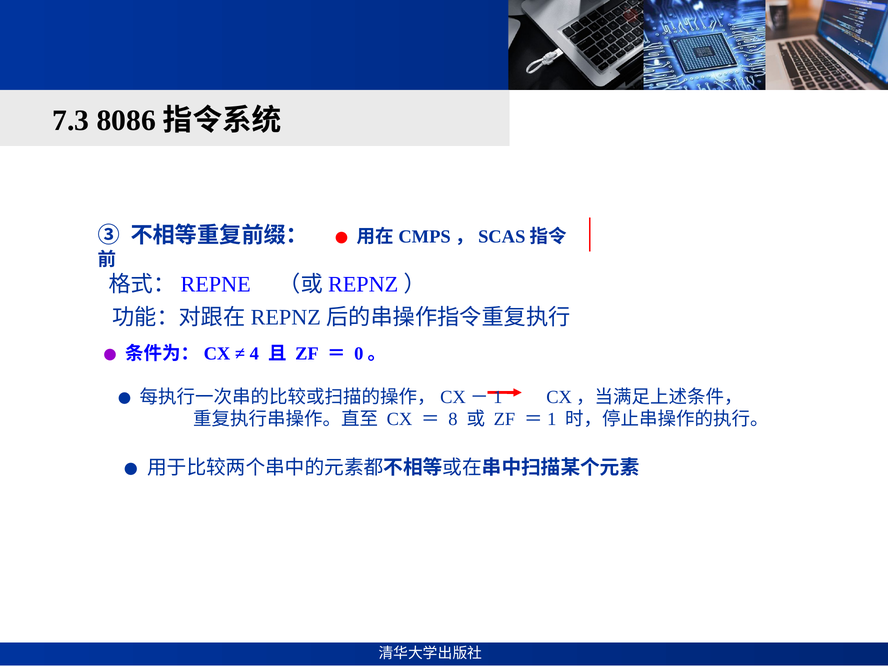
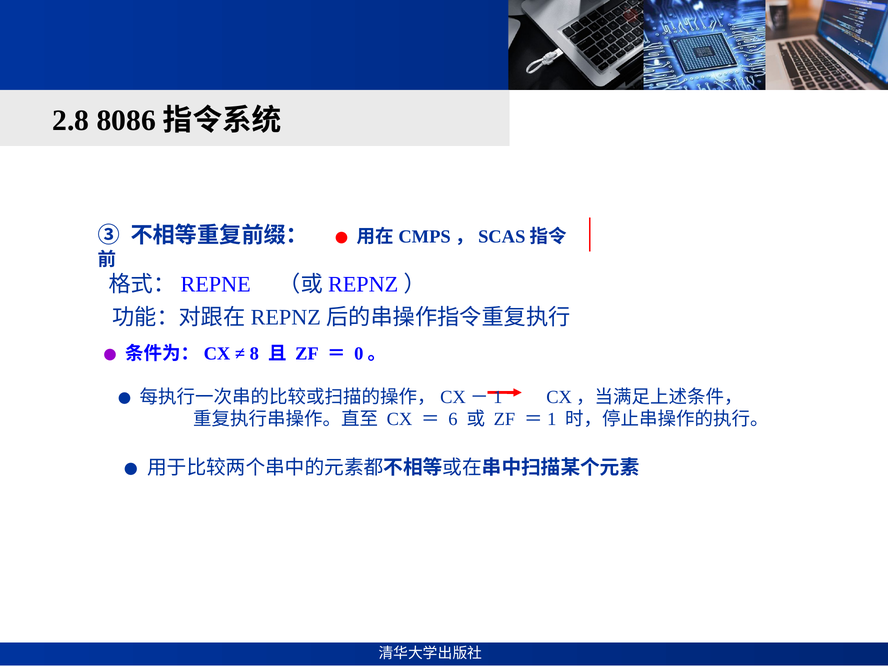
7.3: 7.3 -> 2.8
4: 4 -> 8
8: 8 -> 6
